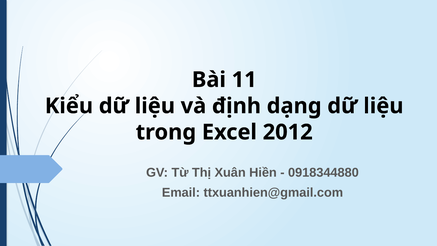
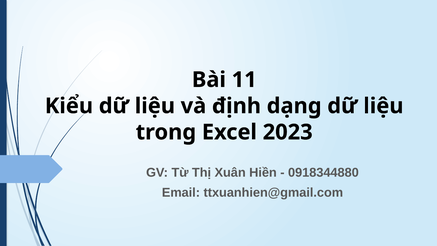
2012: 2012 -> 2023
